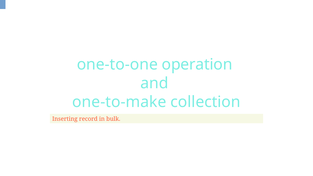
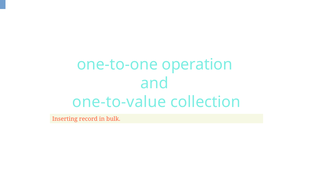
one-to-make: one-to-make -> one-to-value
